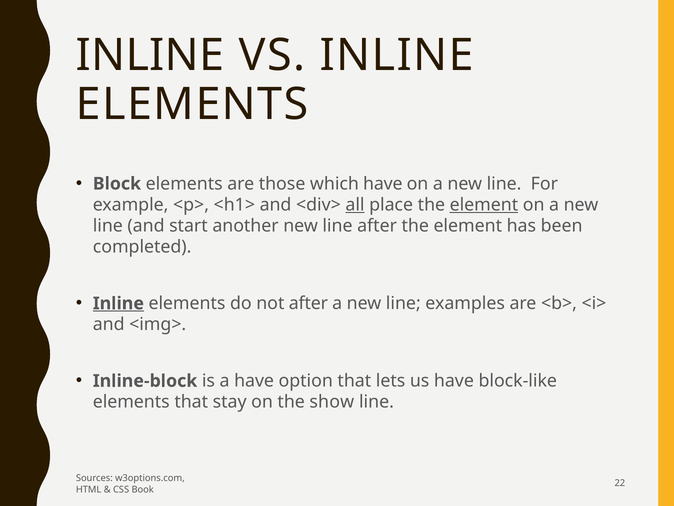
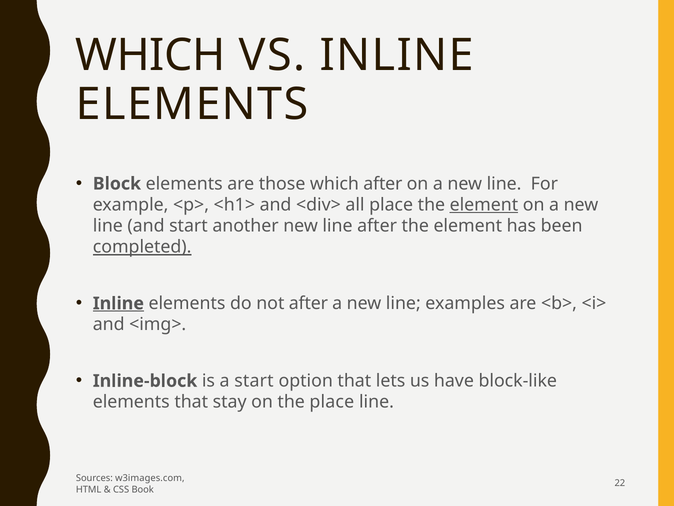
INLINE at (150, 56): INLINE -> WHICH
which have: have -> after
all underline: present -> none
completed underline: none -> present
a have: have -> start
the show: show -> place
w3options.com: w3options.com -> w3images.com
